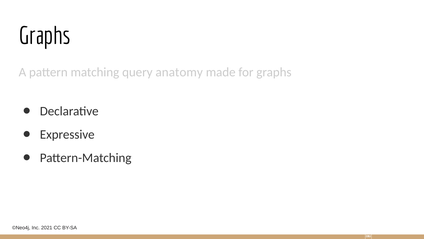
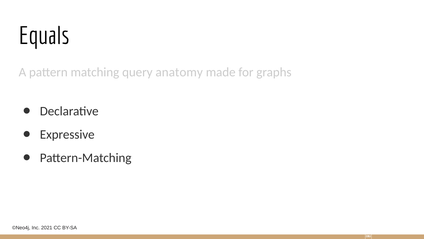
Graphs at (45, 36): Graphs -> Equals
